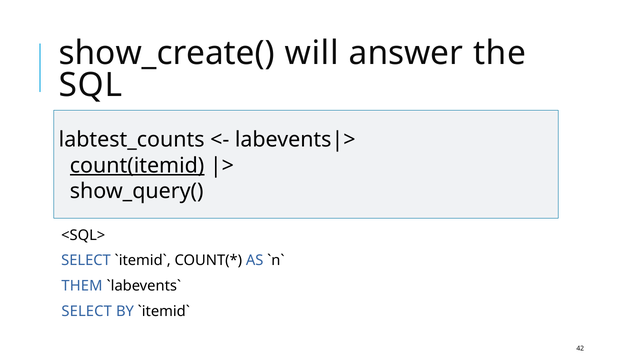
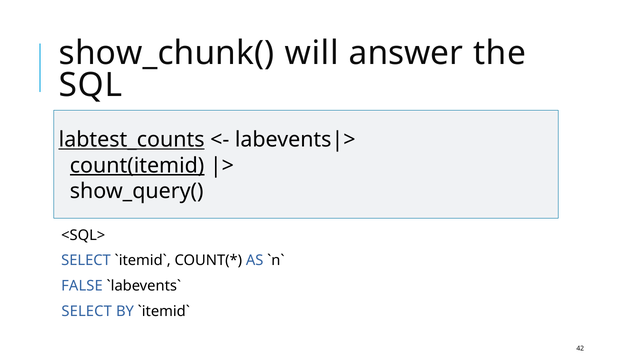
show_create(: show_create( -> show_chunk(
labtest_counts underline: none -> present
THEM: THEM -> FALSE
